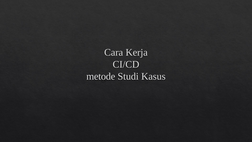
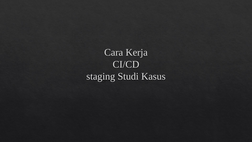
metode: metode -> staging
